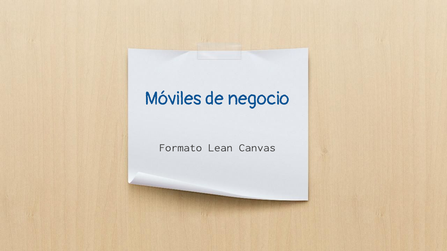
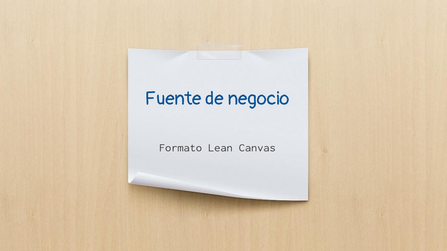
Móviles: Móviles -> Fuente
